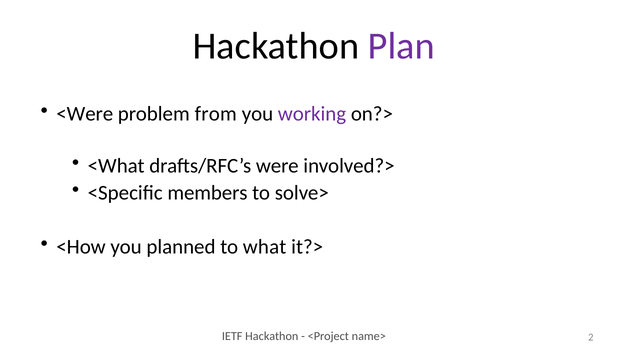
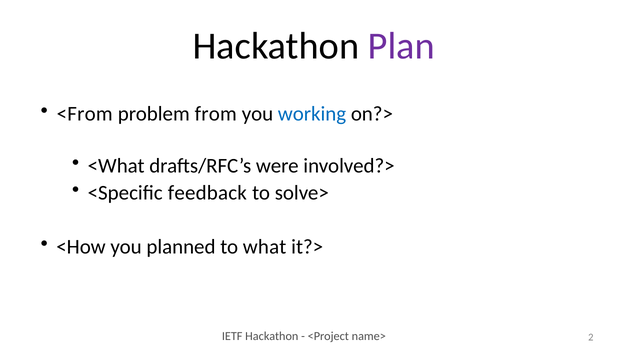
<Were: <Were -> <From
working colour: purple -> blue
members: members -> feedback
